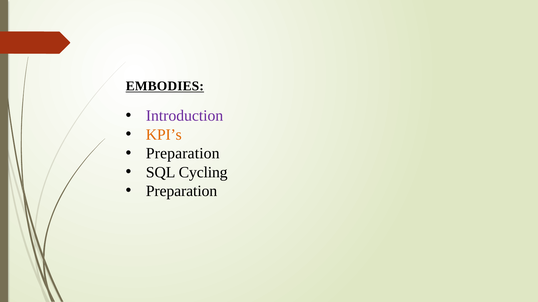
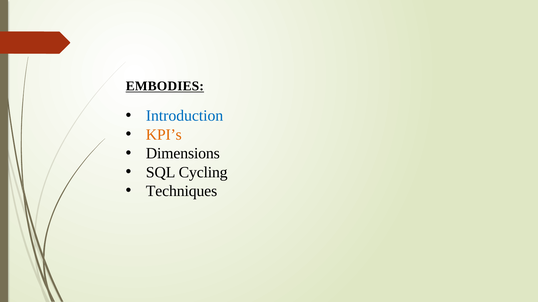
Introduction colour: purple -> blue
Preparation at (183, 154): Preparation -> Dimensions
Preparation at (182, 191): Preparation -> Techniques
